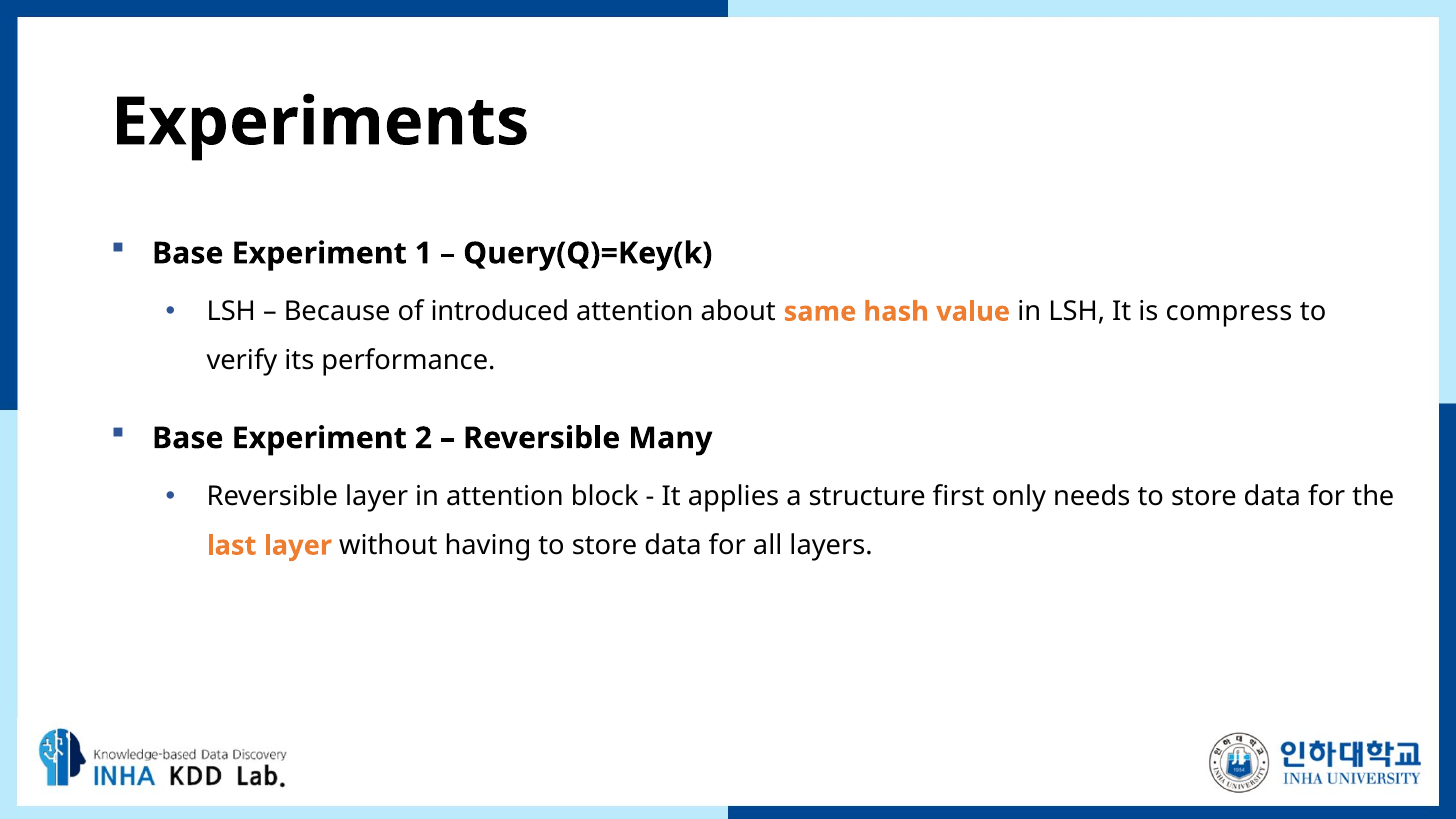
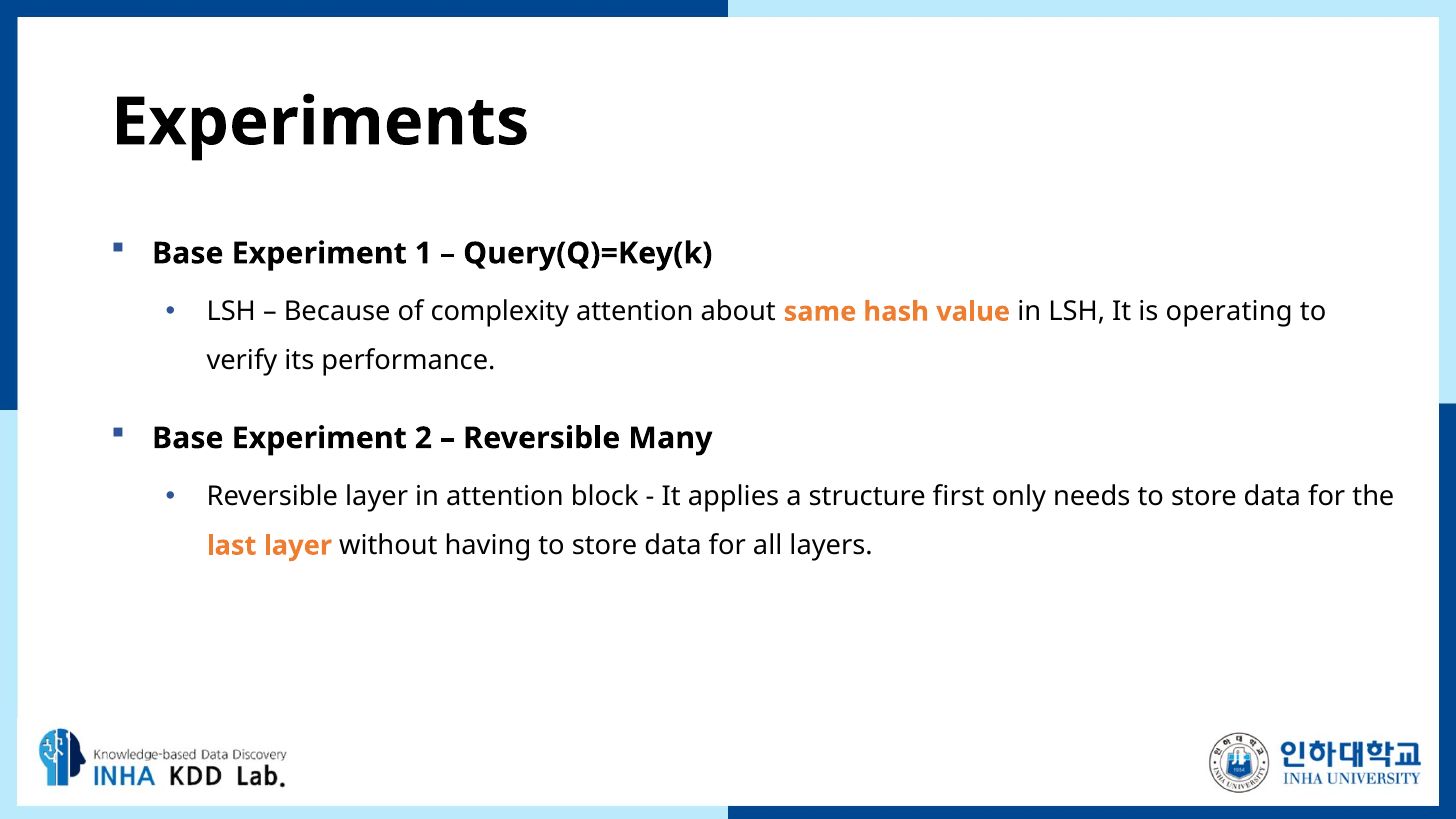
introduced: introduced -> complexity
compress: compress -> operating
